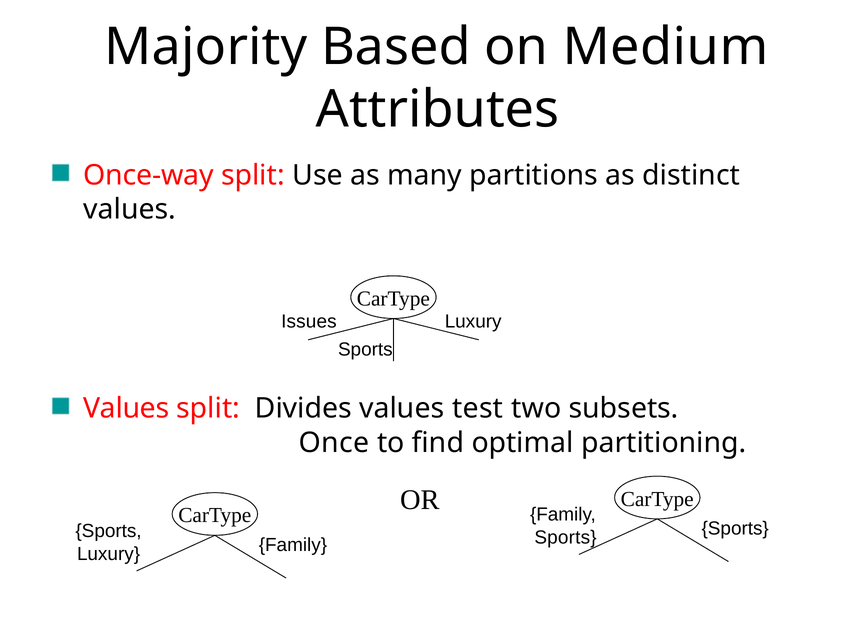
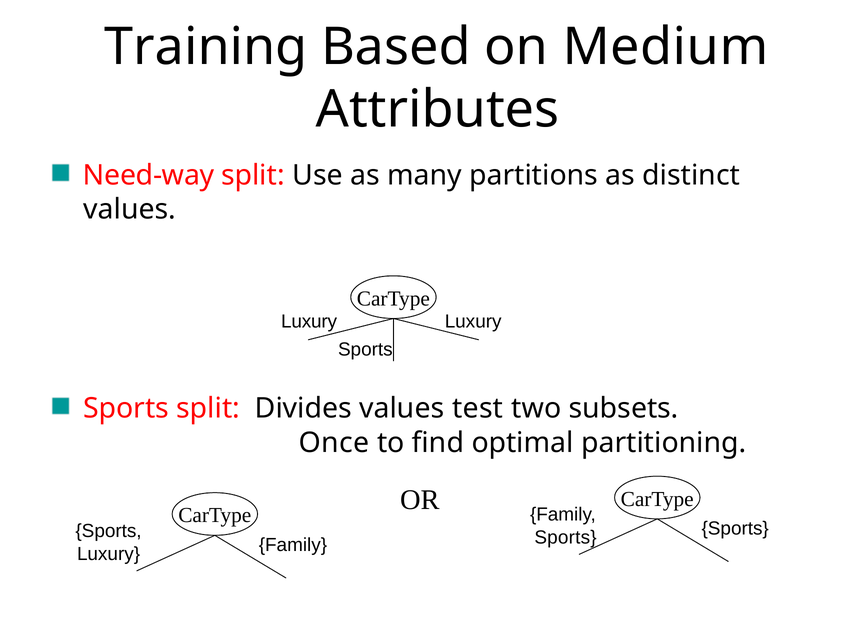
Majority: Majority -> Training
Once-way: Once-way -> Need-way
Issues at (309, 322): Issues -> Luxury
Values at (126, 409): Values -> Sports
